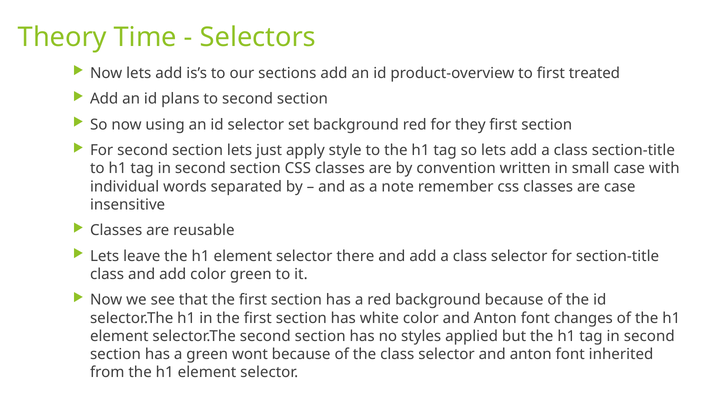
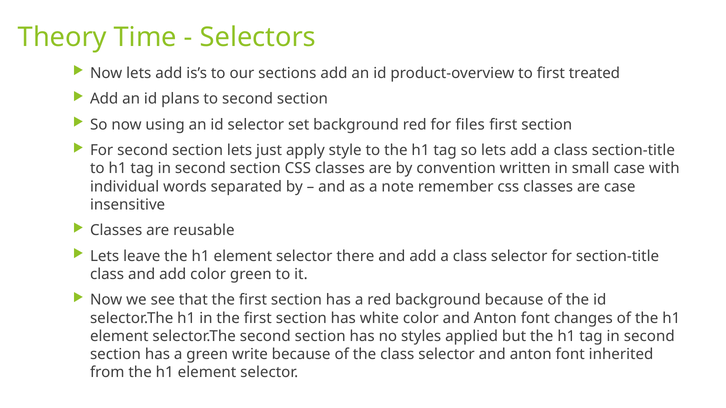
they: they -> files
wont: wont -> write
